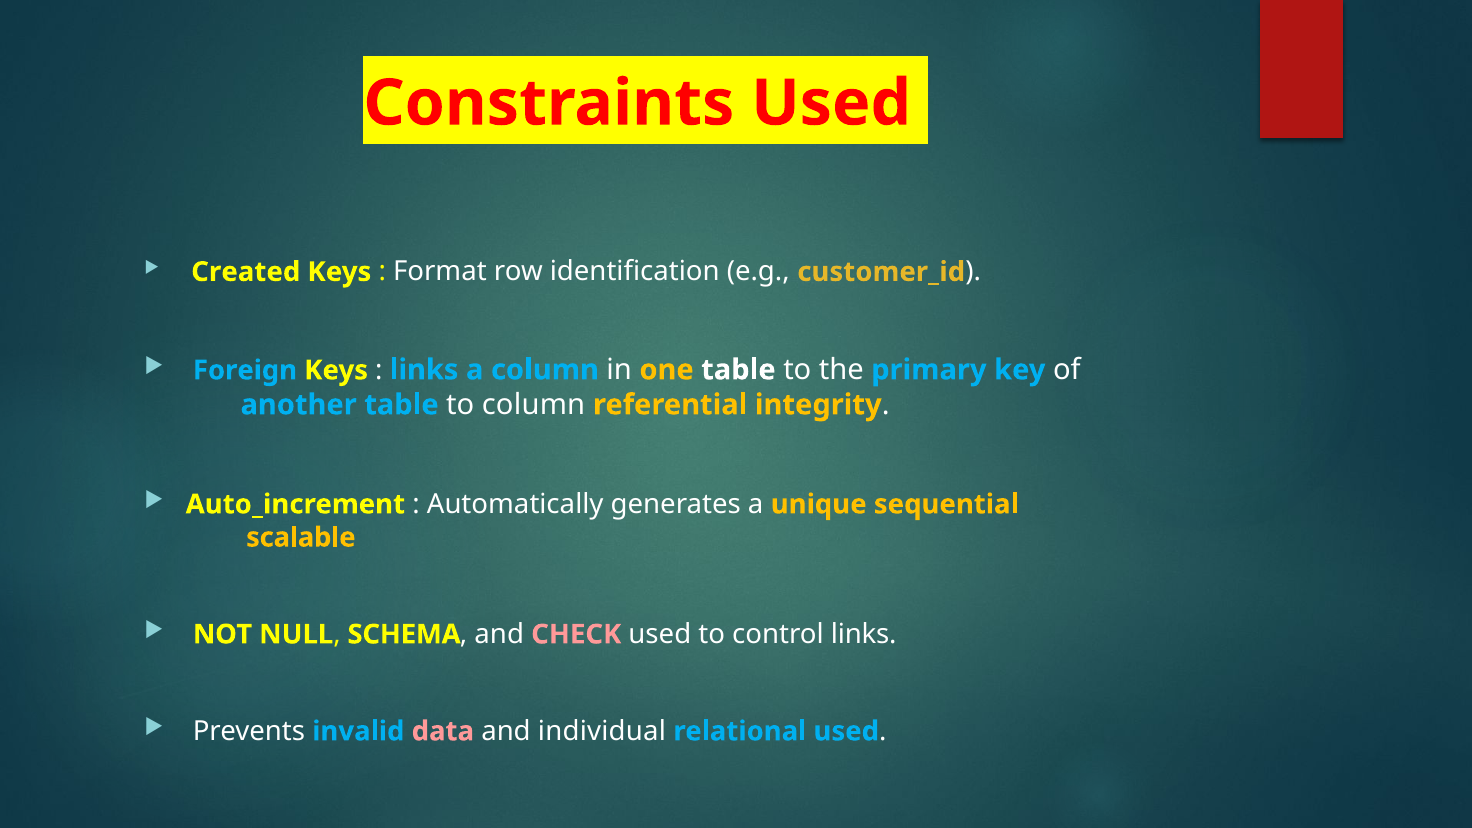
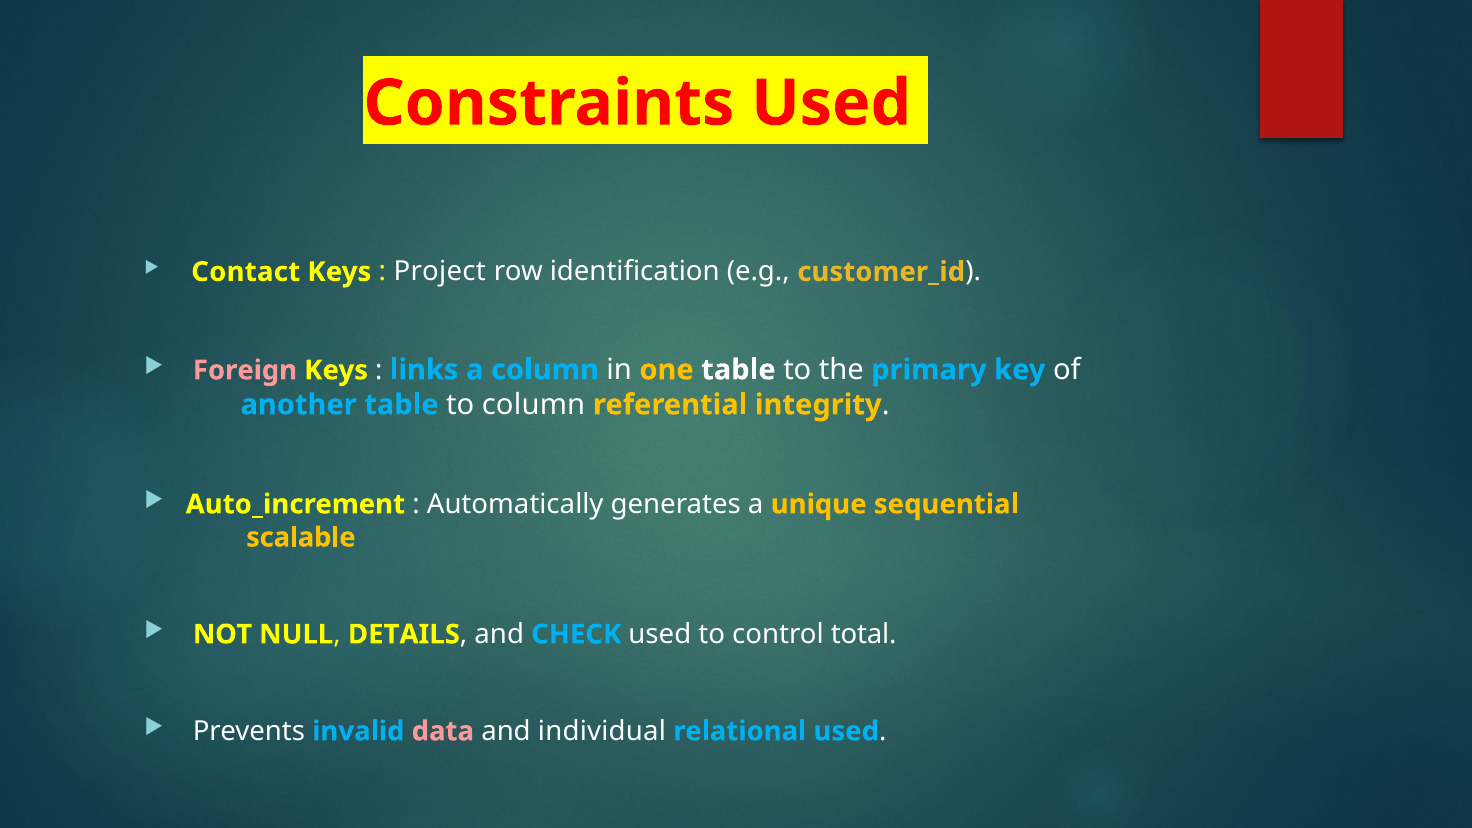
Created: Created -> Contact
Format: Format -> Project
Foreign colour: light blue -> pink
SCHEMA: SCHEMA -> DETAILS
CHECK colour: pink -> light blue
control links: links -> total
